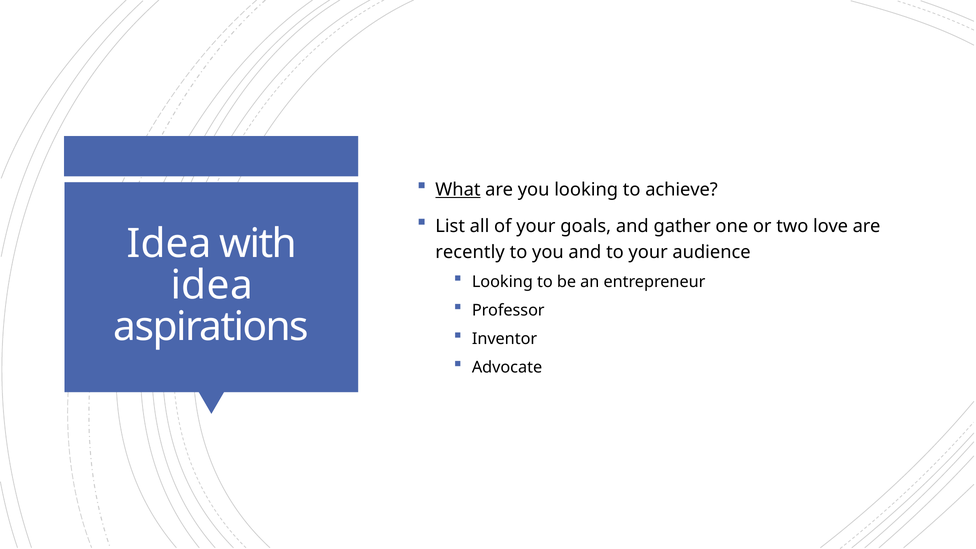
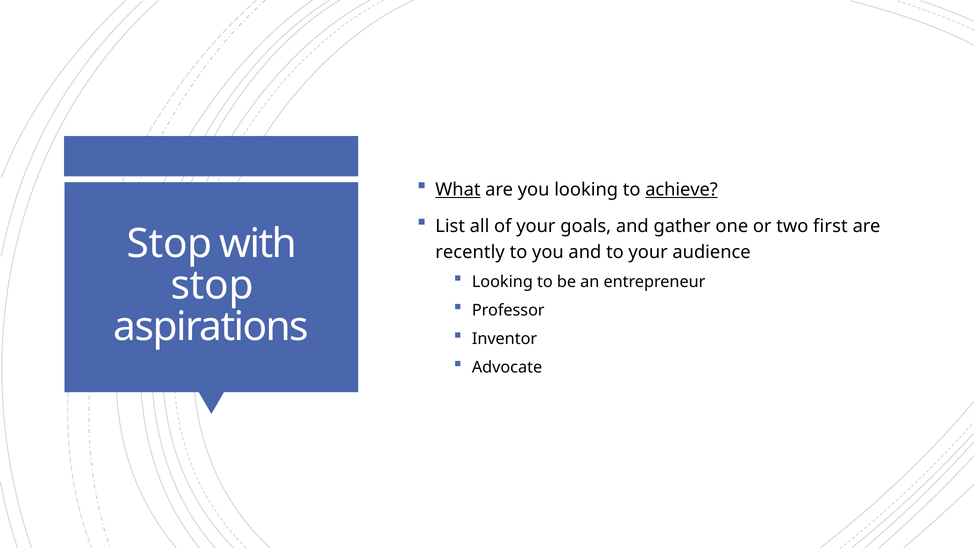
achieve underline: none -> present
love: love -> first
Idea at (169, 244): Idea -> Stop
idea at (212, 285): idea -> stop
